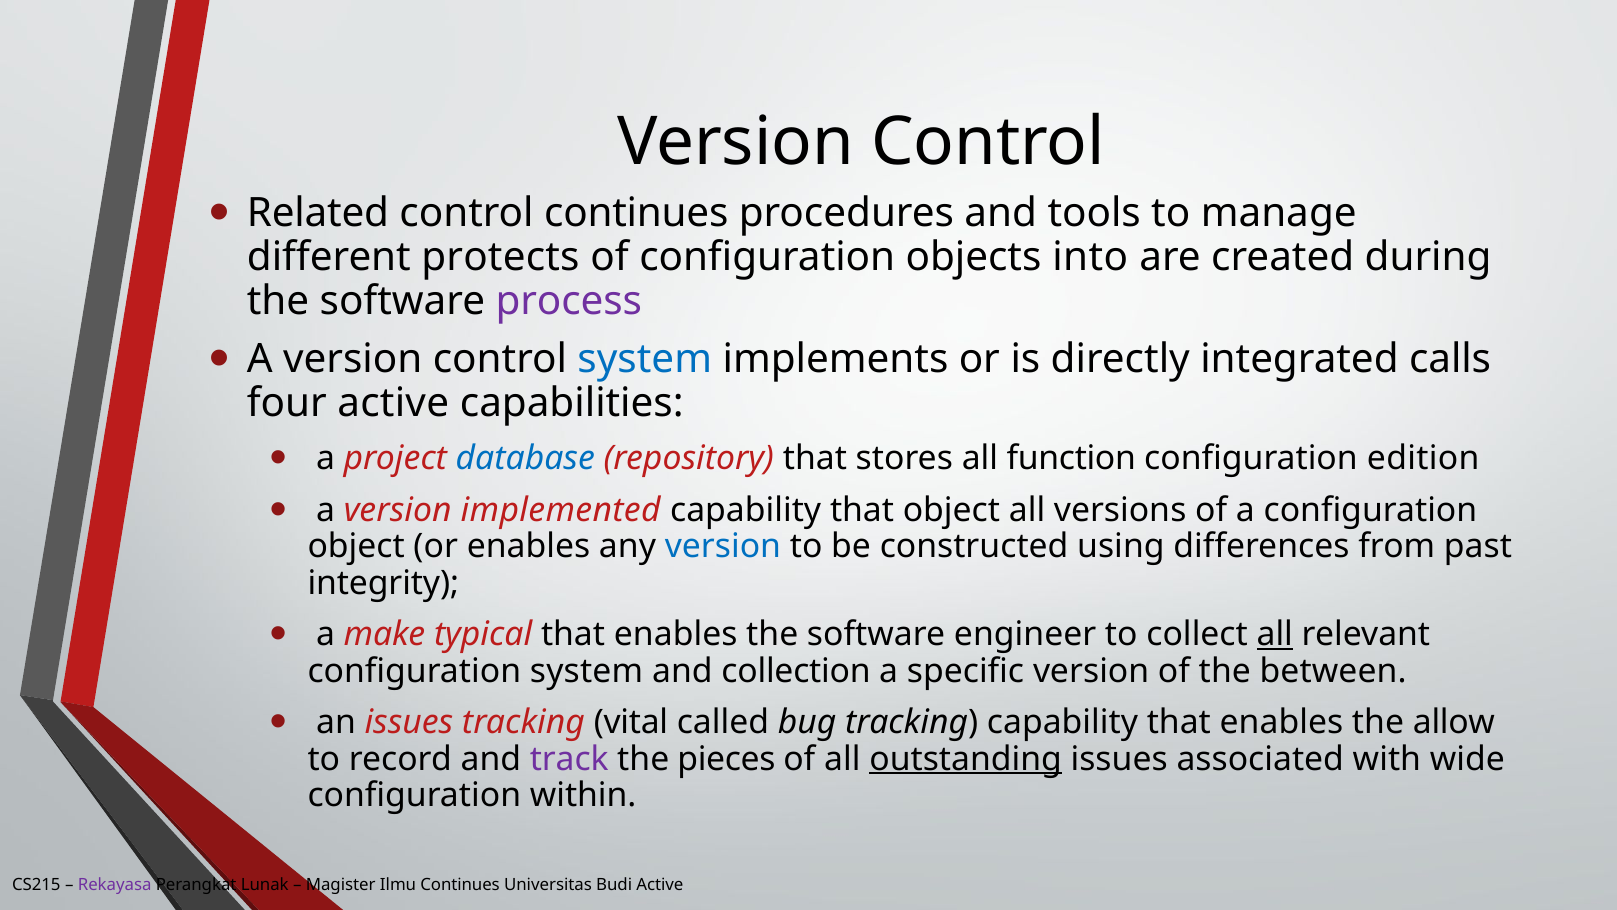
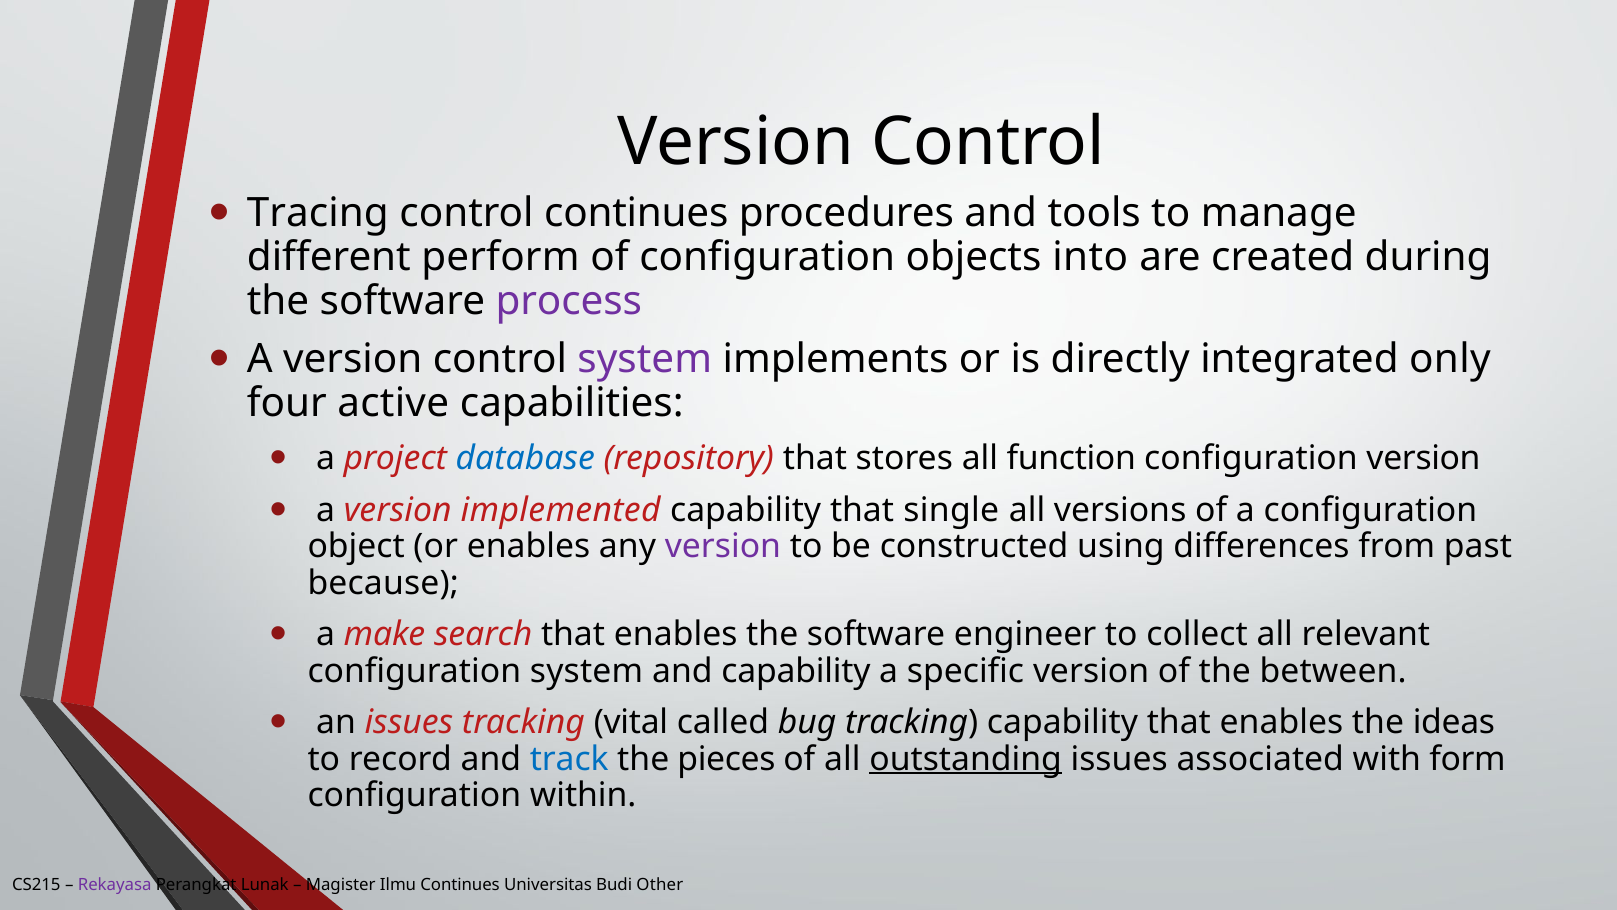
Related: Related -> Tracing
protects: protects -> perform
system at (645, 359) colour: blue -> purple
calls: calls -> only
configuration edition: edition -> version
that object: object -> single
version at (723, 546) colour: blue -> purple
integrity: integrity -> because
typical: typical -> search
all at (1275, 634) underline: present -> none
and collection: collection -> capability
allow: allow -> ideas
track colour: purple -> blue
wide: wide -> form
Budi Active: Active -> Other
